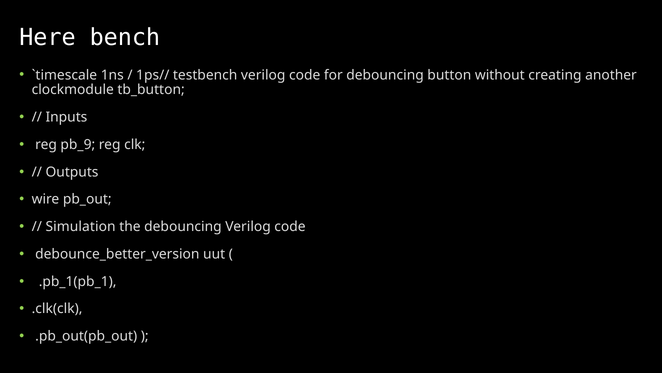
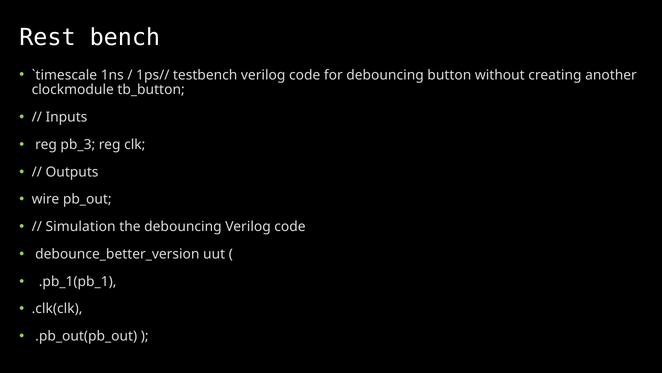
Here: Here -> Rest
pb_9: pb_9 -> pb_3
